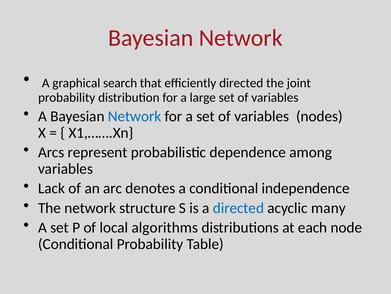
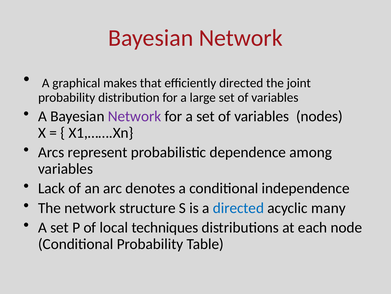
search: search -> makes
Network at (135, 116) colour: blue -> purple
algorithms: algorithms -> techniques
